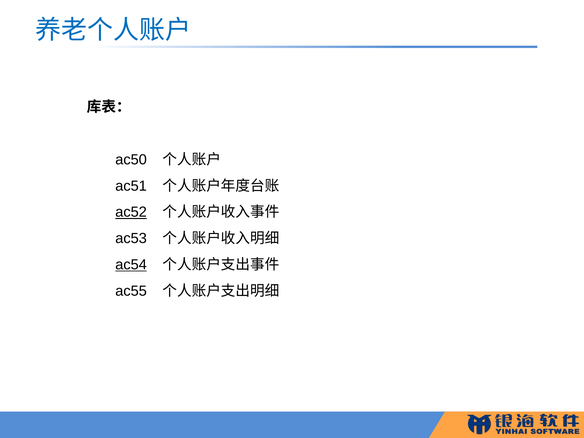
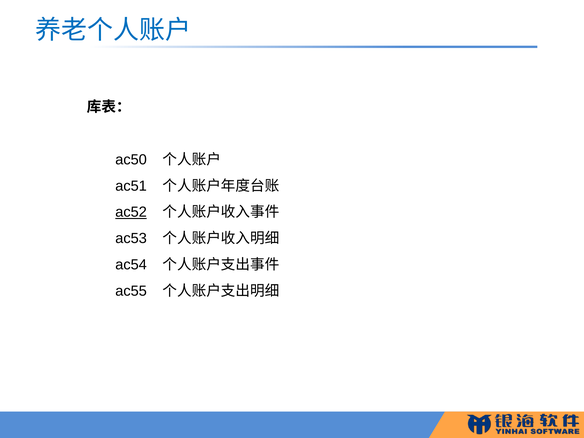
ac54 underline: present -> none
